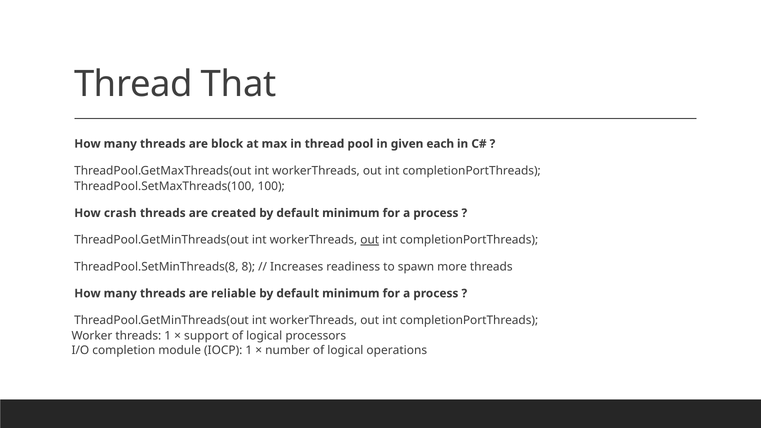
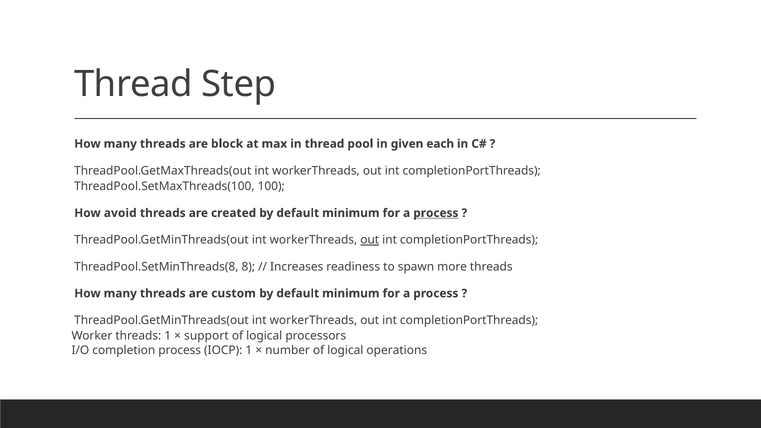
That: That -> Step
crash: crash -> avoid
process at (436, 213) underline: none -> present
reliable: reliable -> custom
completion module: module -> process
